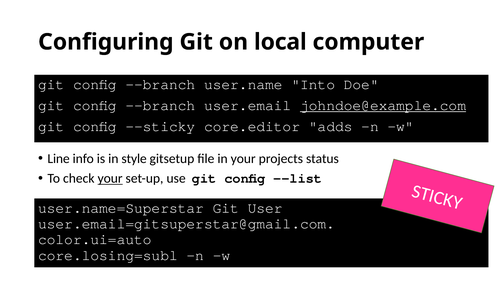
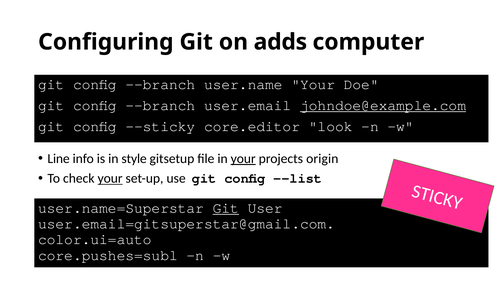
local: local -> adds
user.name Into: Into -> Your
adds: adds -> look
your at (243, 159) underline: none -> present
status: status -> origin
Git at (226, 208) underline: none -> present
core.losing=subl: core.losing=subl -> core.pushes=subl
